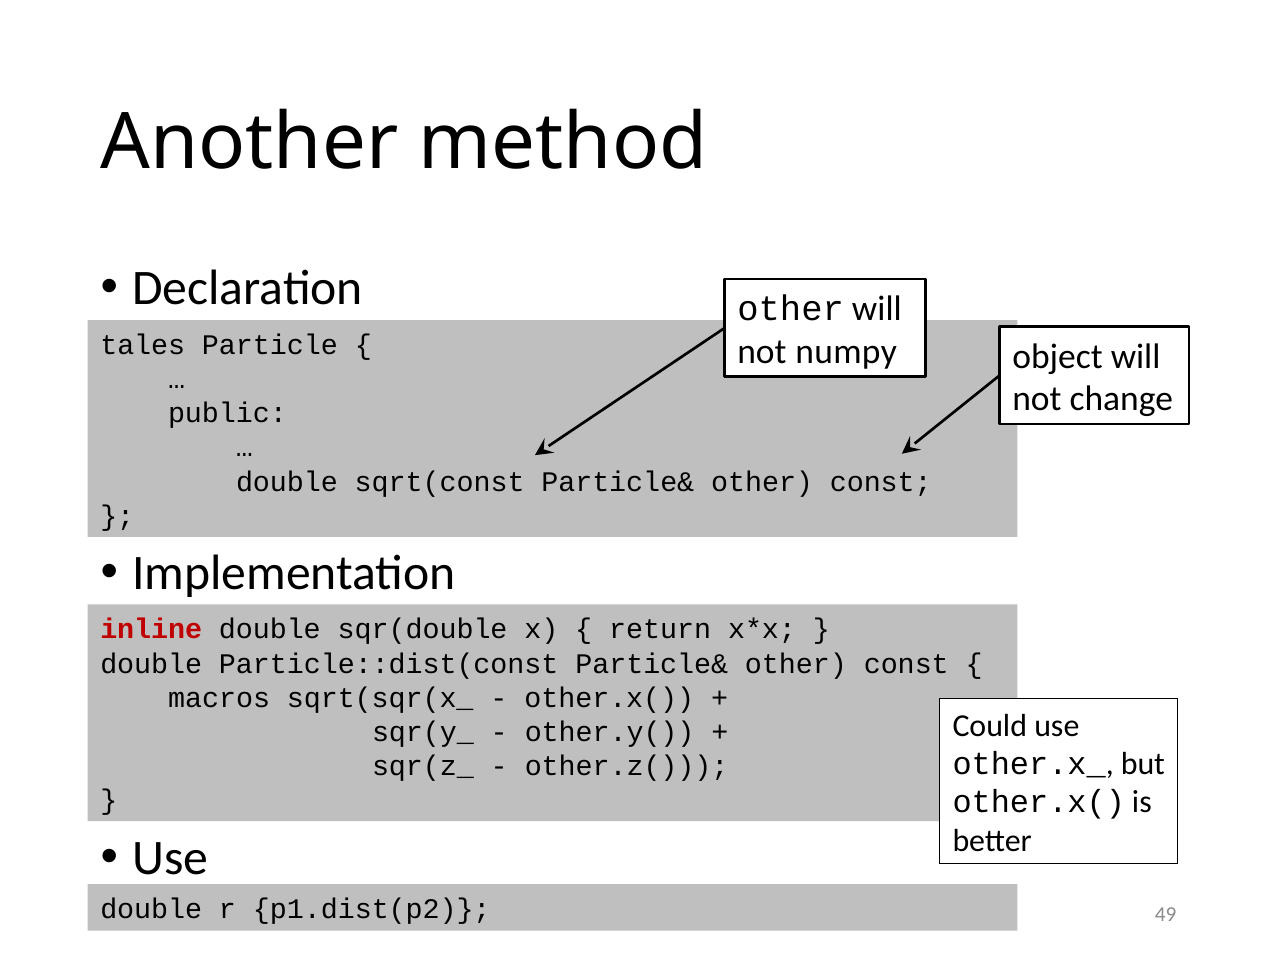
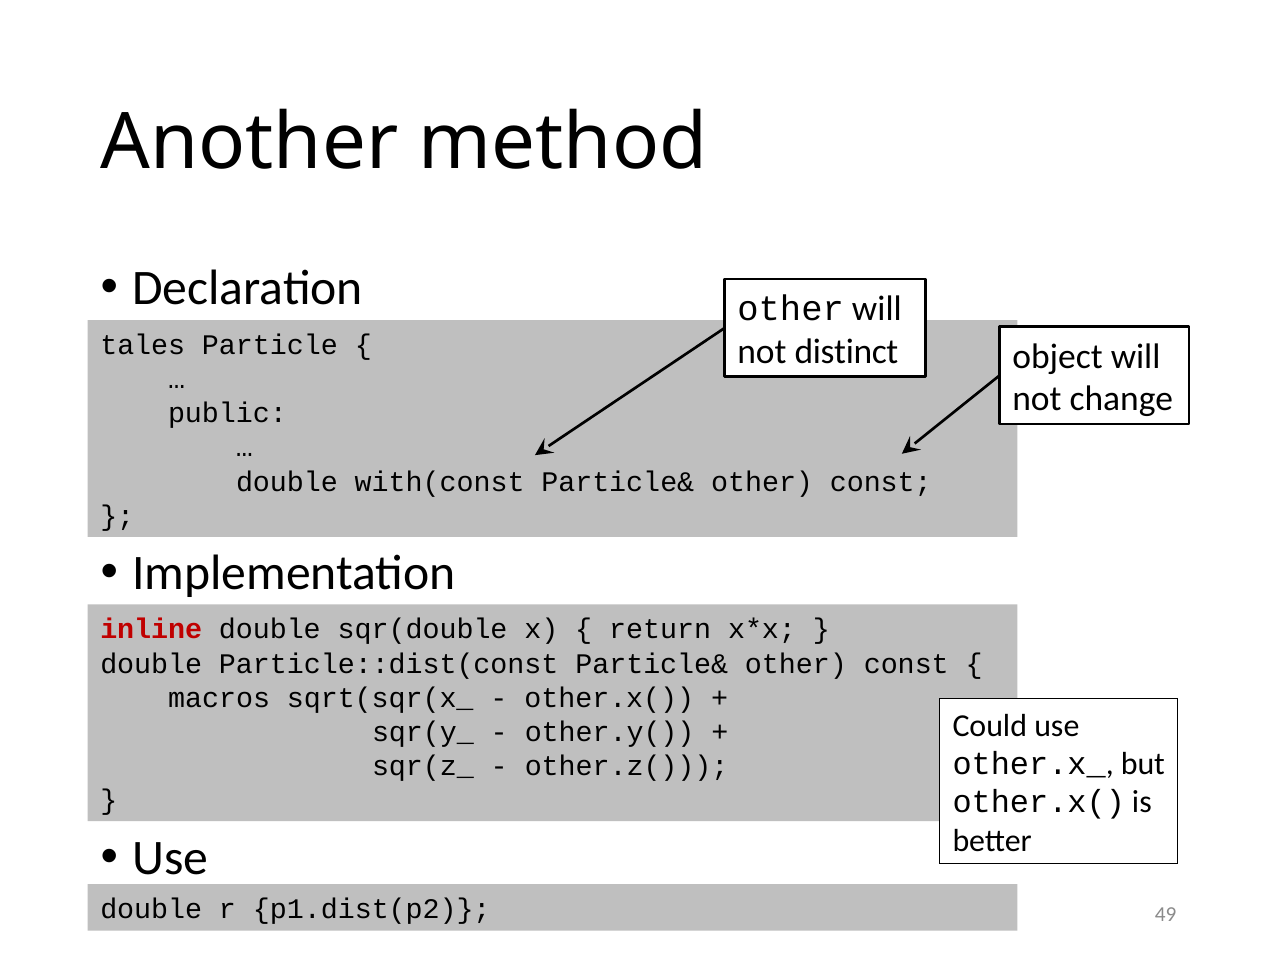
numpy: numpy -> distinct
sqrt(const: sqrt(const -> with(const
